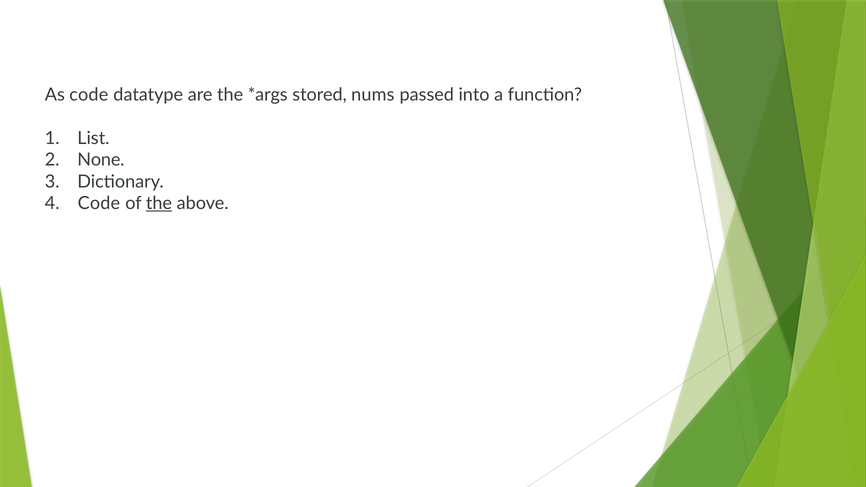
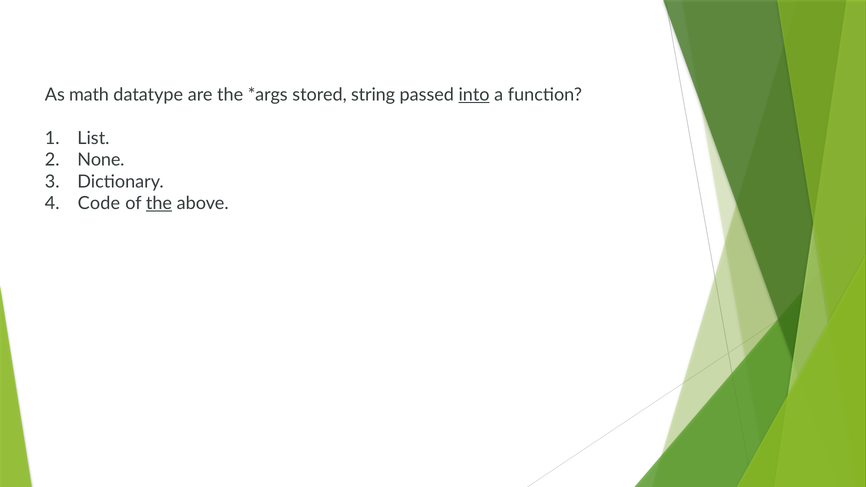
As code: code -> math
nums: nums -> string
into underline: none -> present
